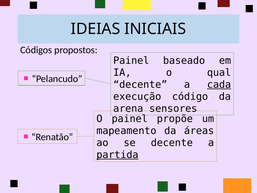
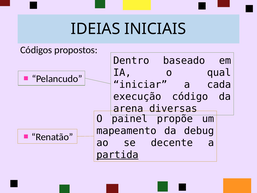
Painel at (131, 60): Painel -> Dentro
decente at (140, 84): decente -> iniciar
cada underline: present -> none
sensores: sensores -> diversas
áreas: áreas -> debug
